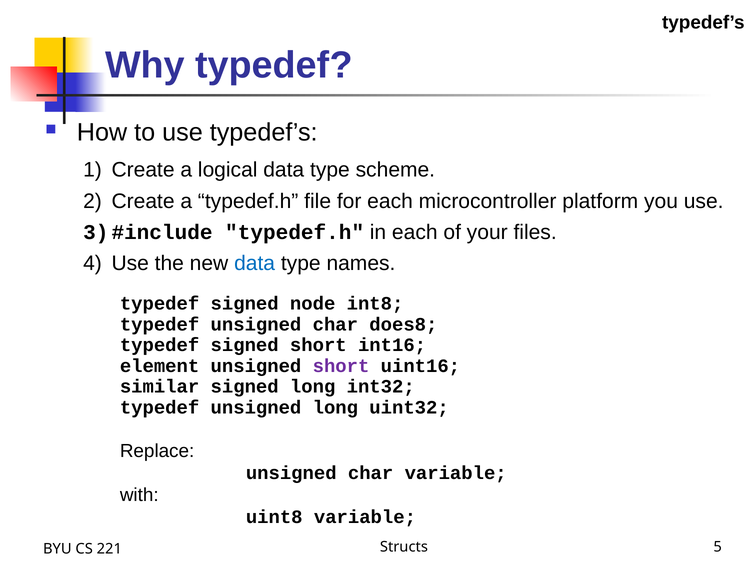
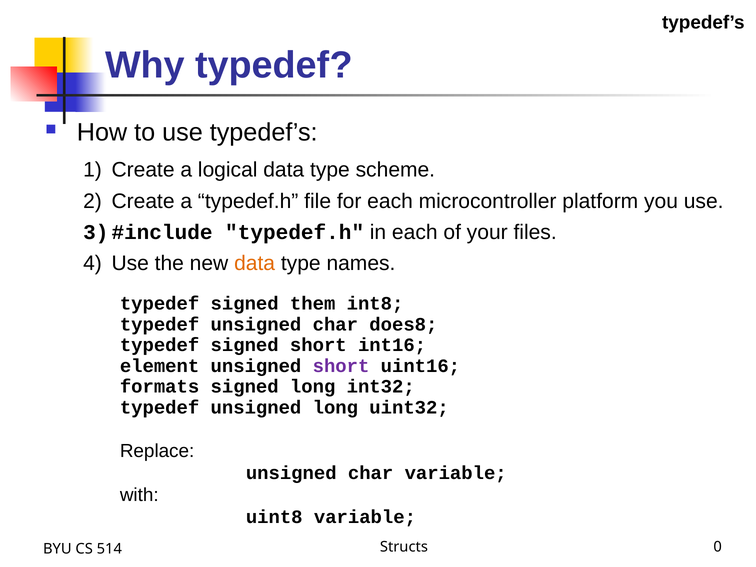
data at (255, 263) colour: blue -> orange
node: node -> them
similar: similar -> formats
5: 5 -> 0
221: 221 -> 514
